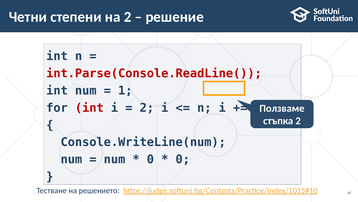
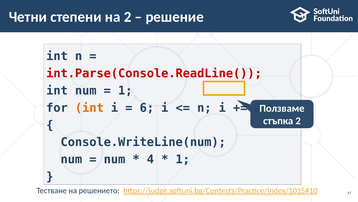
int at (89, 108) colour: red -> orange
2 at (147, 108): 2 -> 6
0 at (150, 159): 0 -> 4
0 at (183, 159): 0 -> 1
